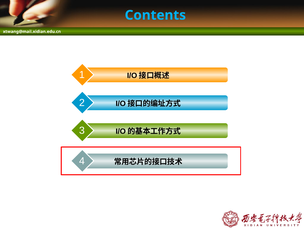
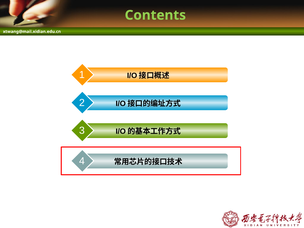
Contents colour: light blue -> light green
